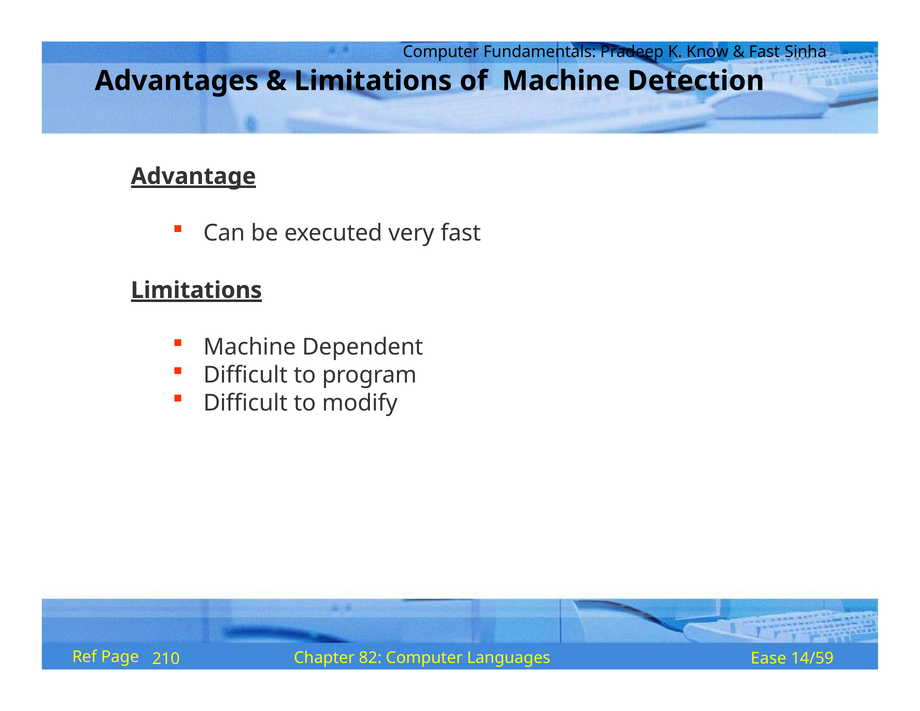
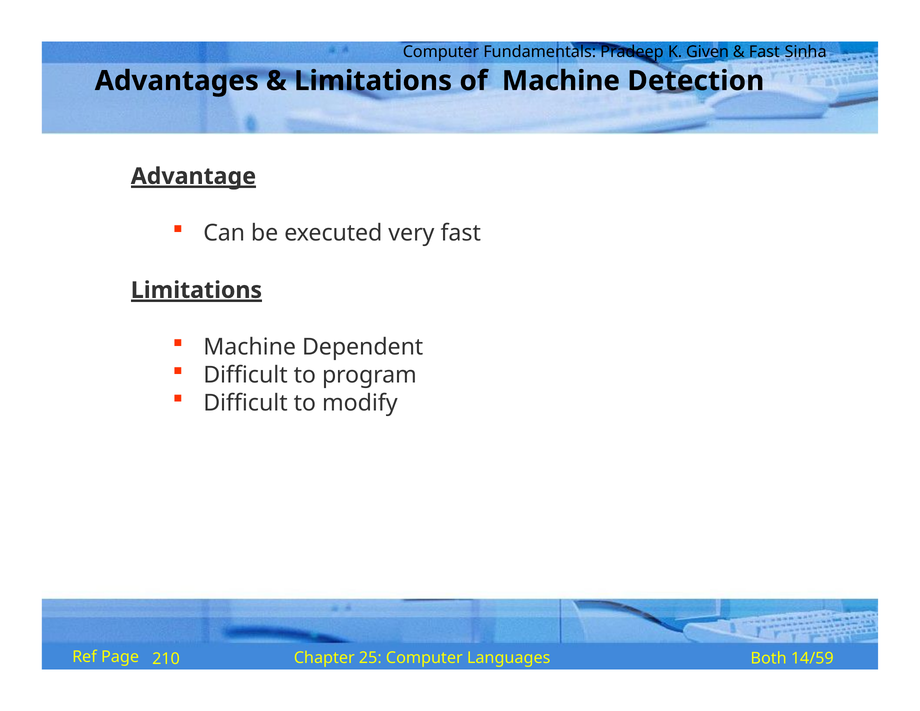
Know: Know -> Given
82: 82 -> 25
Ease: Ease -> Both
